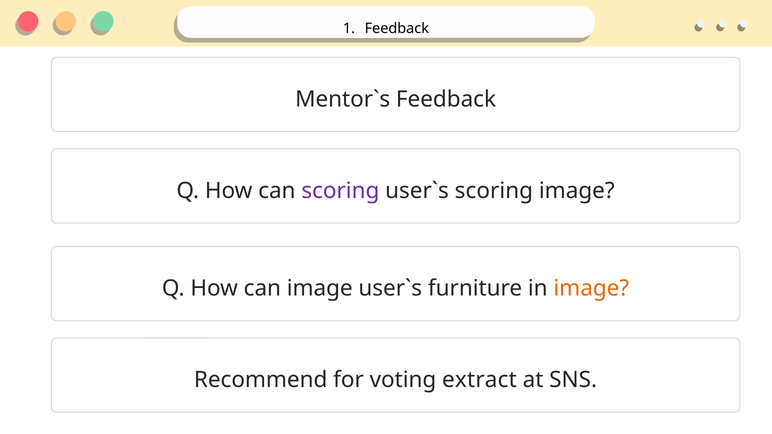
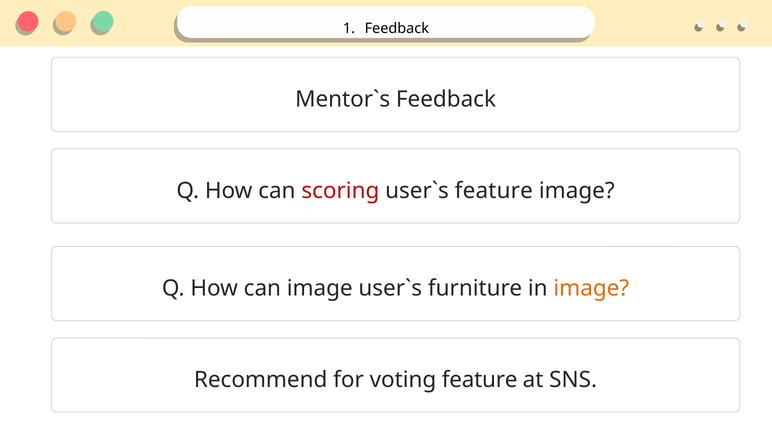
scoring at (340, 191) colour: purple -> red
scoring at (494, 191): scoring -> feature
voting extract: extract -> feature
